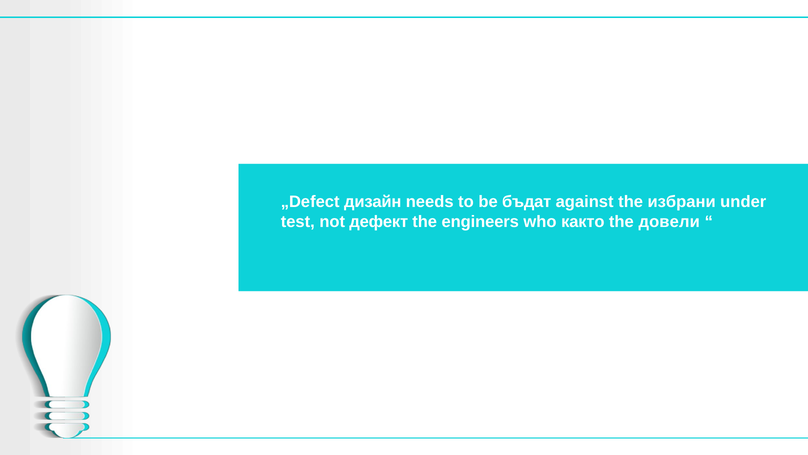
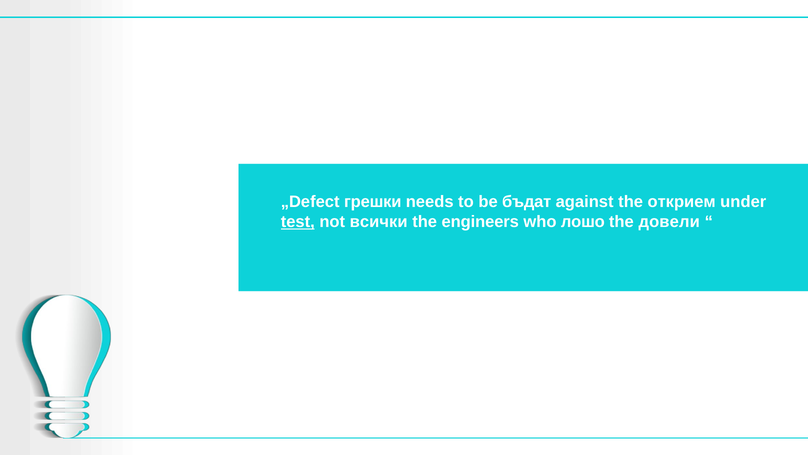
дизайн: дизайн -> грешки
избрани: избрани -> открием
test underline: none -> present
дефект: дефект -> всички
както: както -> лошо
